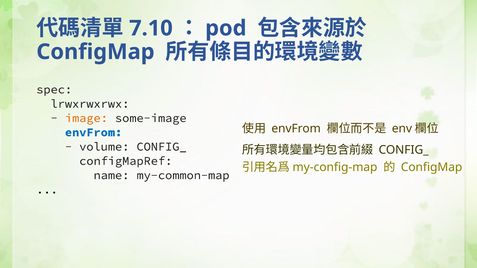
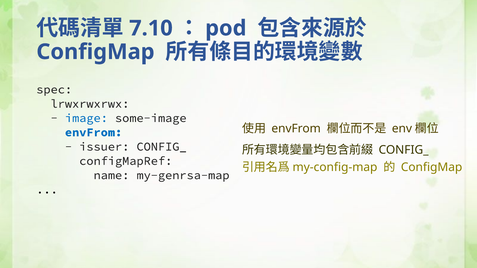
image colour: orange -> blue
volume: volume -> issuer
my-common-map: my-common-map -> my-genrsa-map
